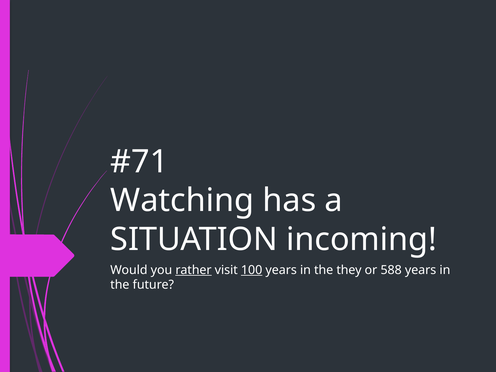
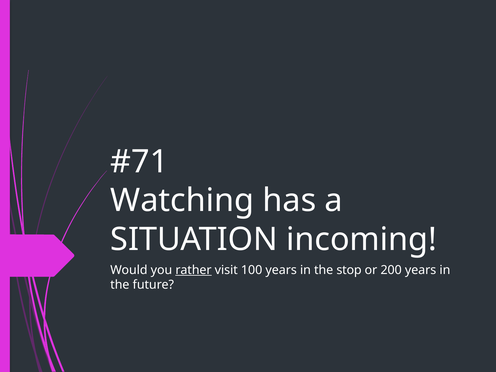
100 underline: present -> none
they: they -> stop
588: 588 -> 200
